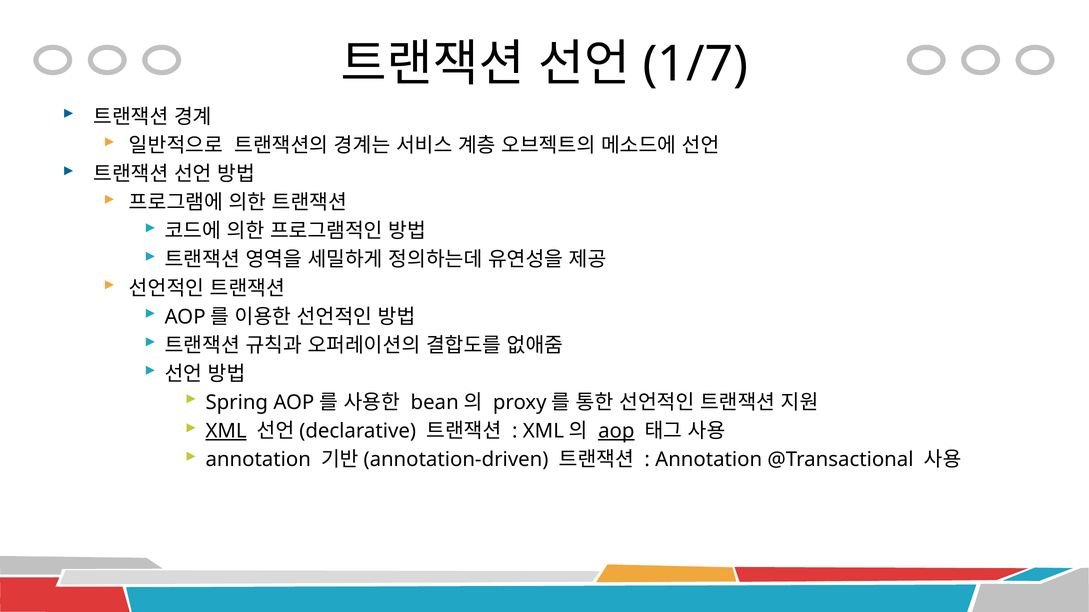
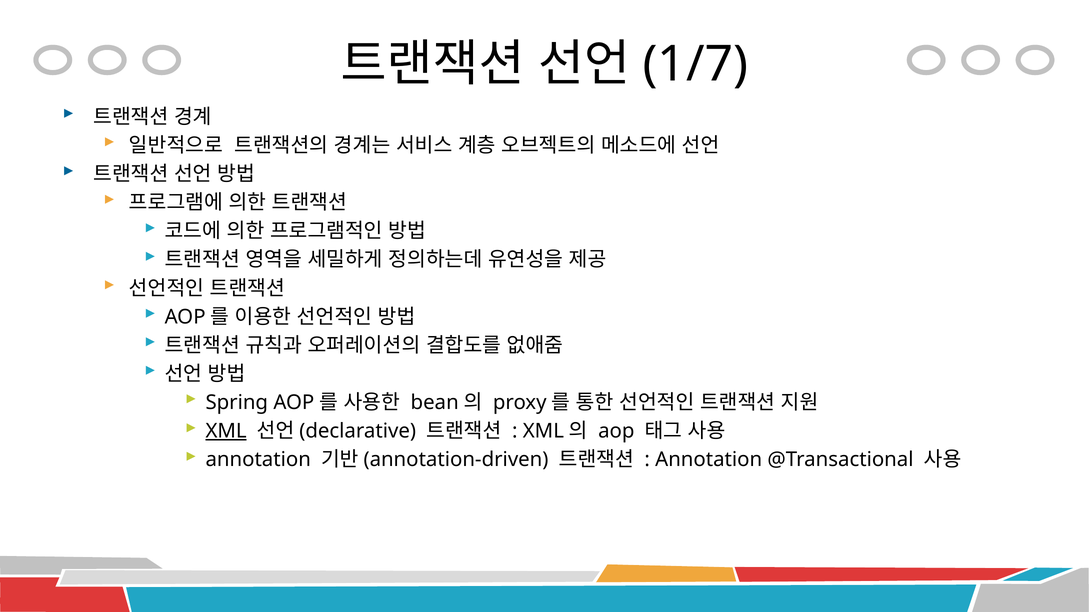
aop underline: present -> none
